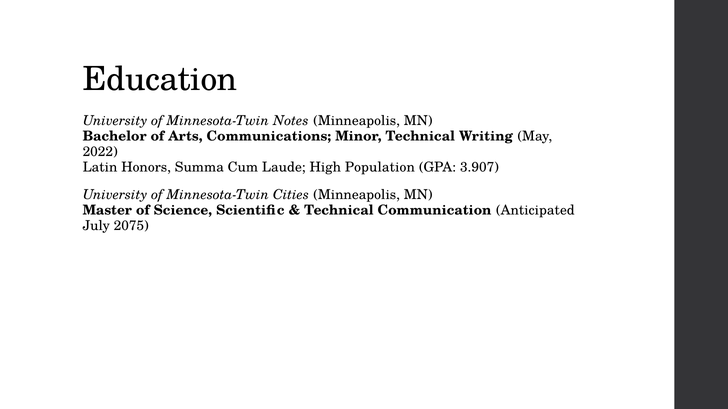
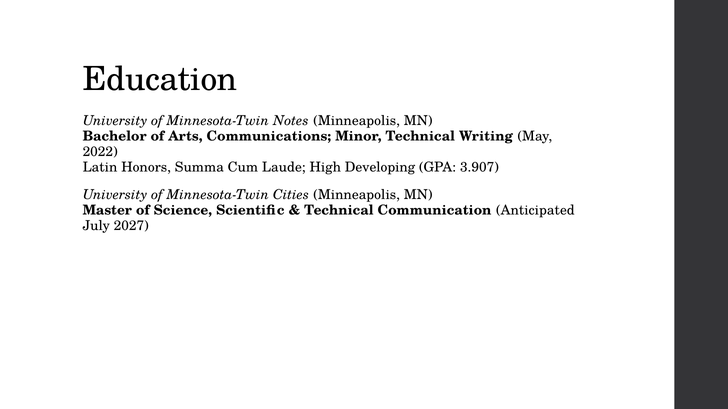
Population: Population -> Developing
2075: 2075 -> 2027
